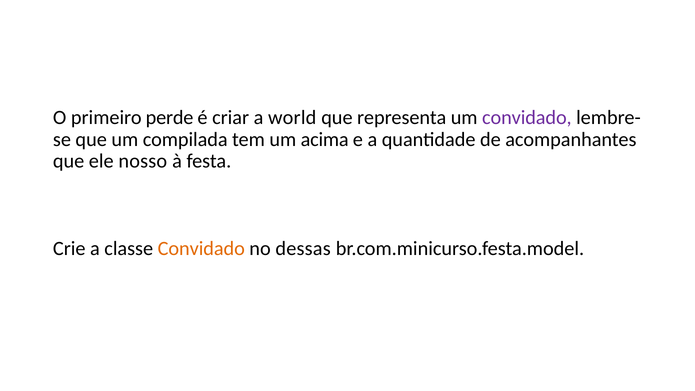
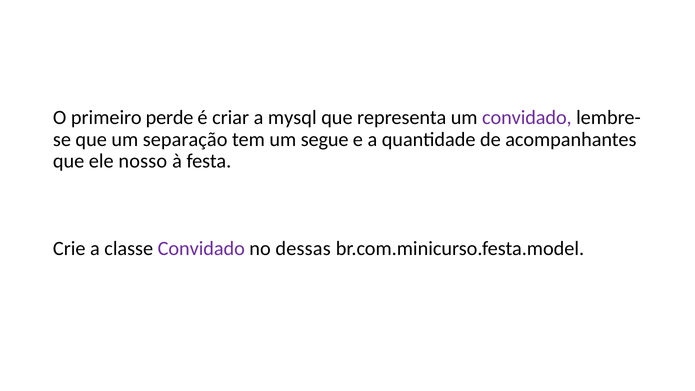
world: world -> mysql
compilada: compilada -> separação
acima: acima -> segue
Convidado at (201, 248) colour: orange -> purple
